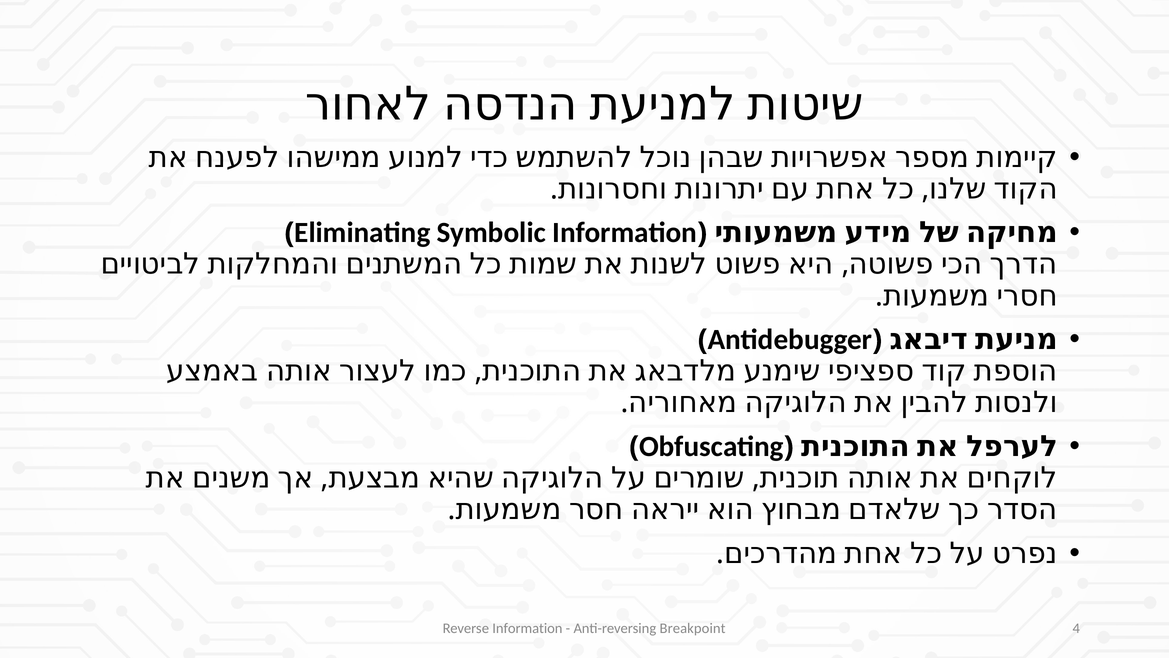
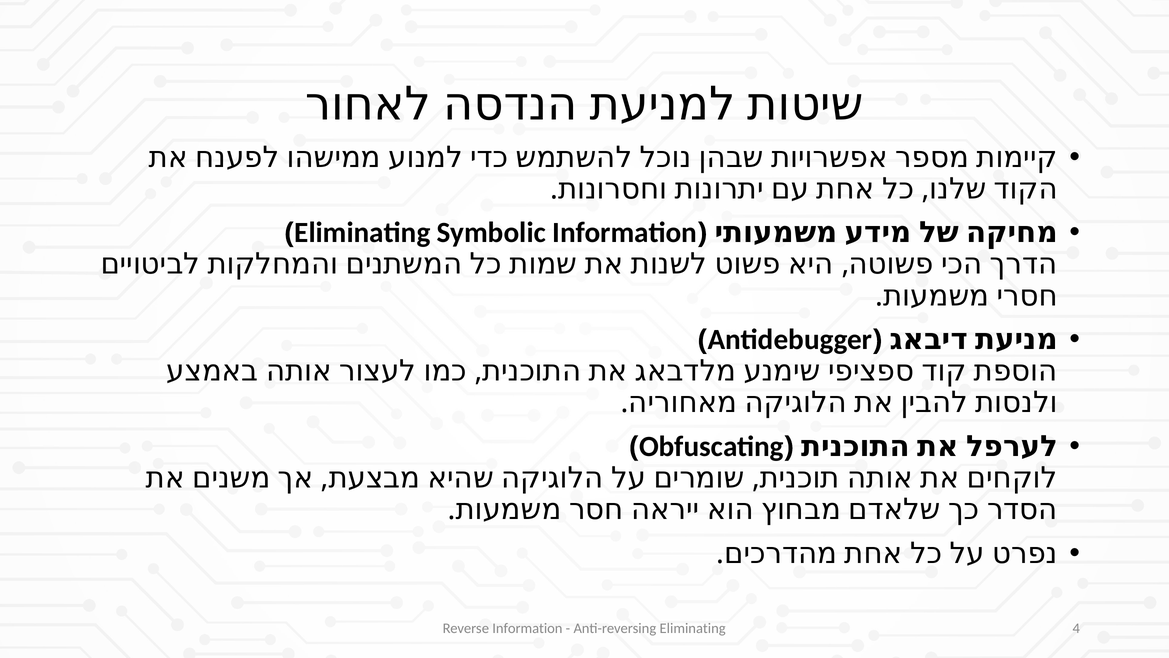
Anti-reversing Breakpoint: Breakpoint -> Eliminating
